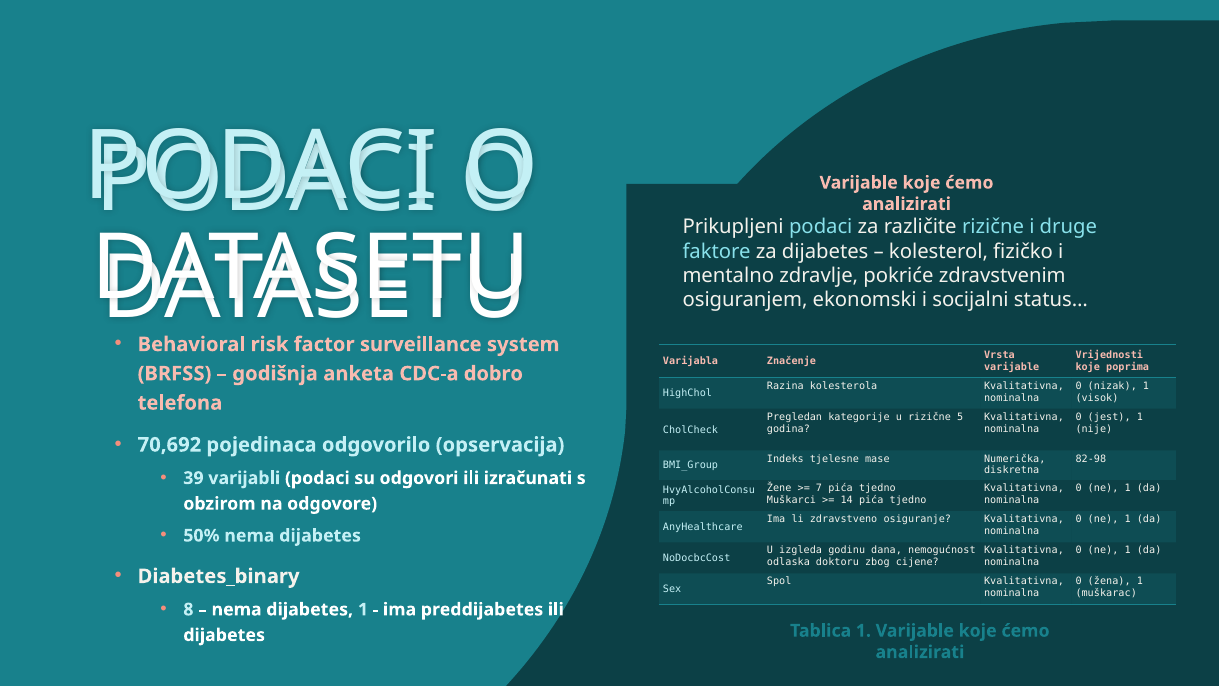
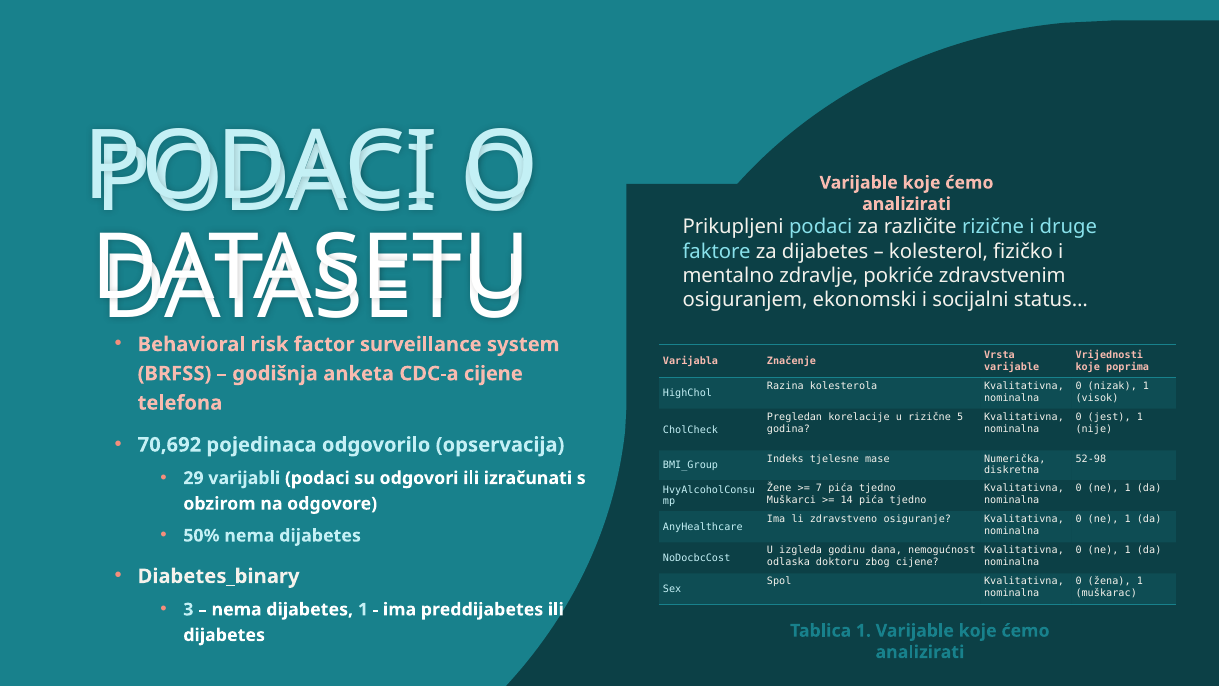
CDC-a dobro: dobro -> cijene
kategorije: kategorije -> korelacije
82-98: 82-98 -> 52-98
39: 39 -> 29
8 at (188, 609): 8 -> 3
